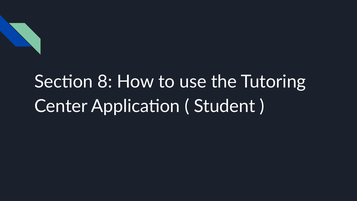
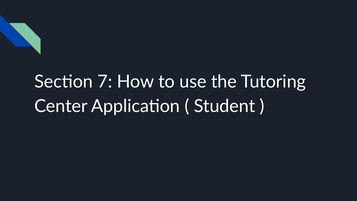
8: 8 -> 7
